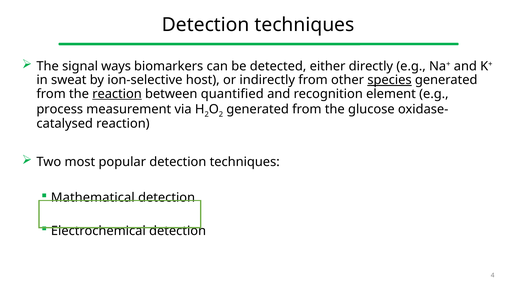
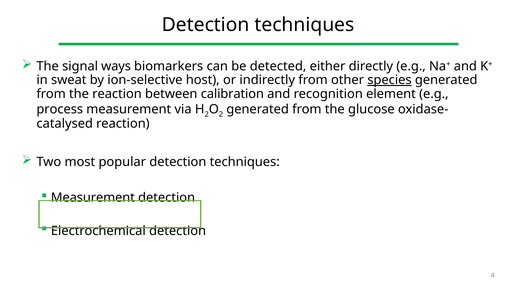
reaction at (117, 94) underline: present -> none
quantified: quantified -> calibration
Mathematical at (93, 198): Mathematical -> Measurement
